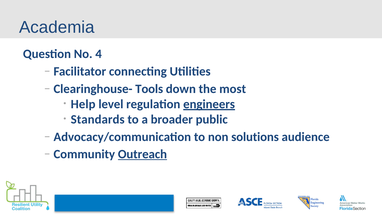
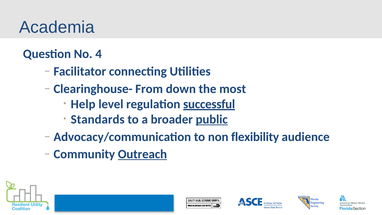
Tools: Tools -> From
engineers: engineers -> successful
public underline: none -> present
solutions: solutions -> flexibility
